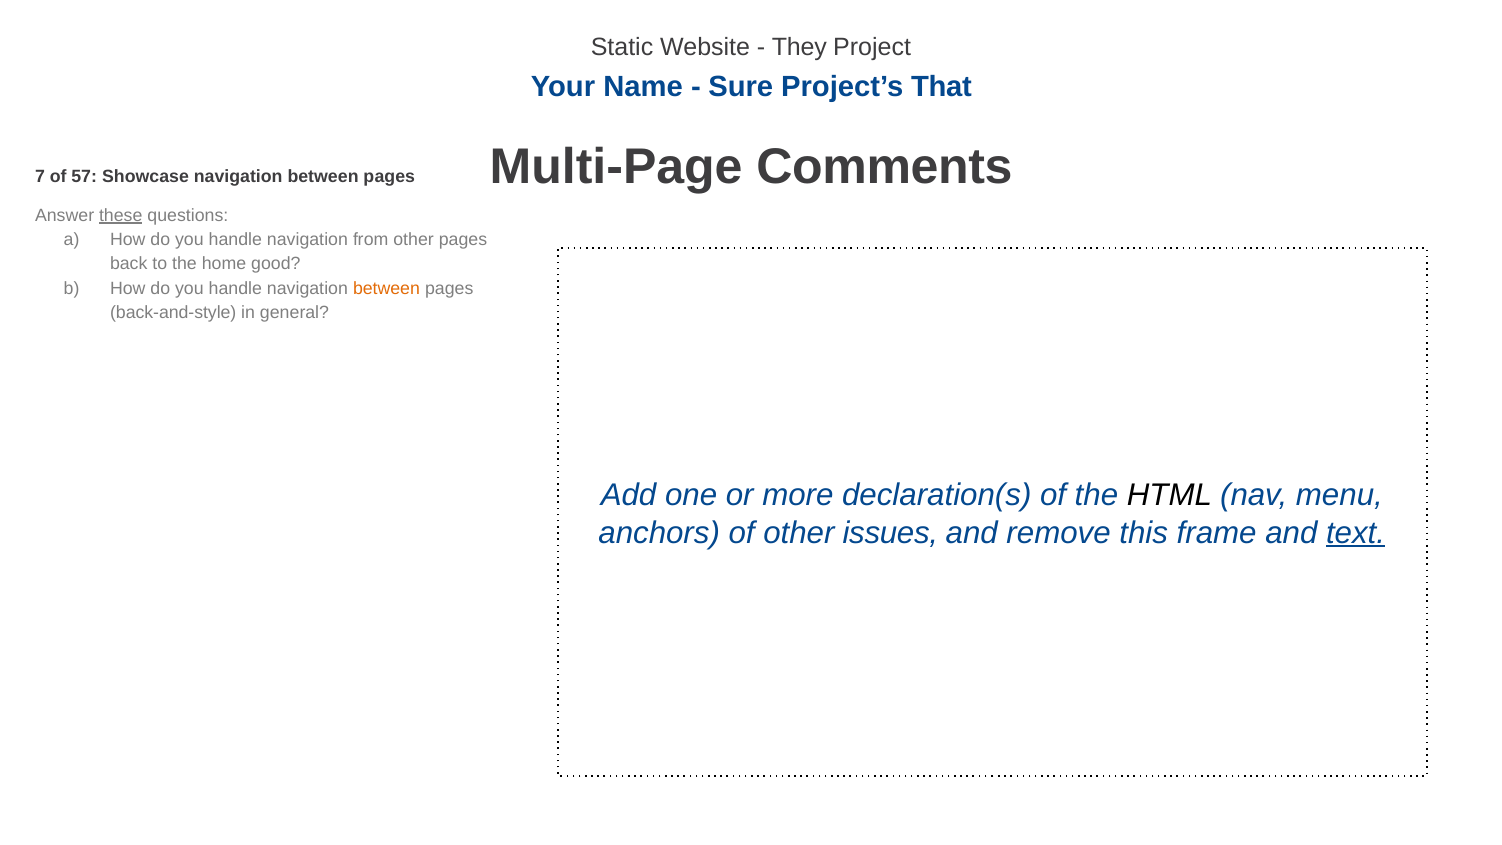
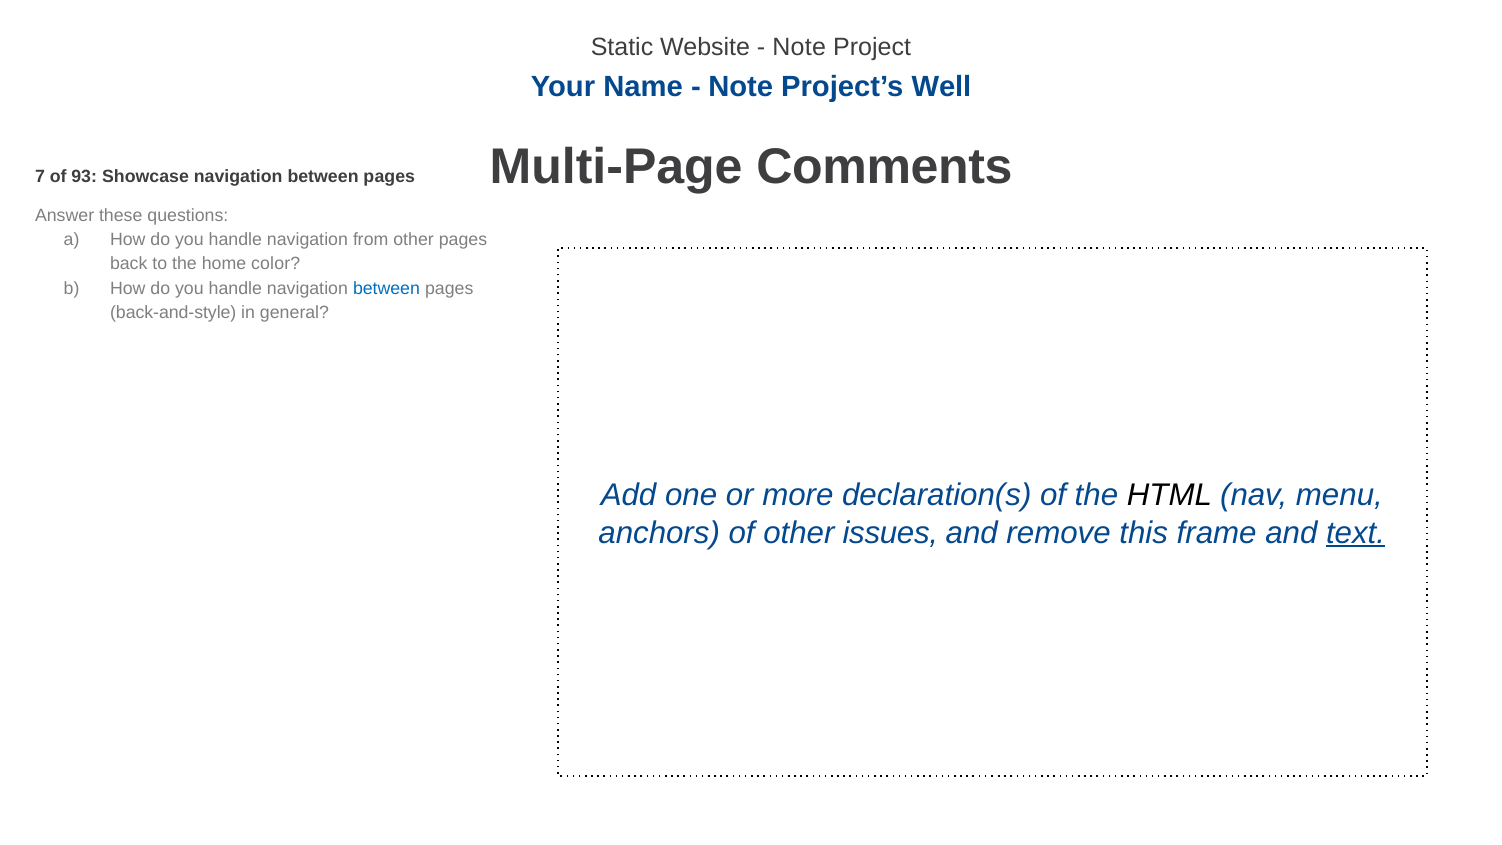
They at (799, 47): They -> Note
Sure at (741, 87): Sure -> Note
That: That -> Well
57: 57 -> 93
these underline: present -> none
good: good -> color
between at (386, 288) colour: orange -> blue
